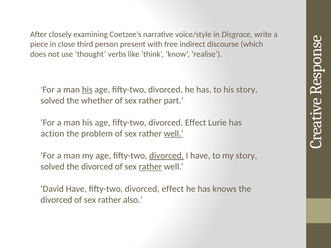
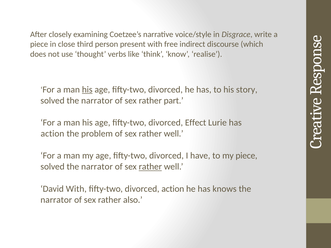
whether at (97, 101): whether -> narrator
well at (174, 134) underline: present -> none
divorced at (167, 156) underline: present -> none
my story: story -> piece
divorced at (97, 167): divorced -> narrator
David Have: Have -> With
effect at (173, 189): effect -> action
divorced at (56, 200): divorced -> narrator
